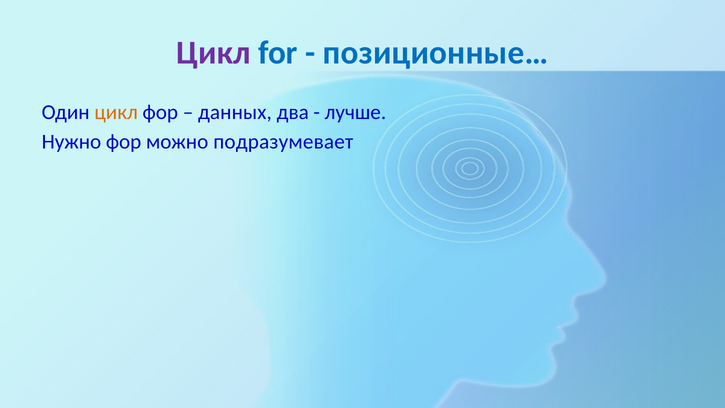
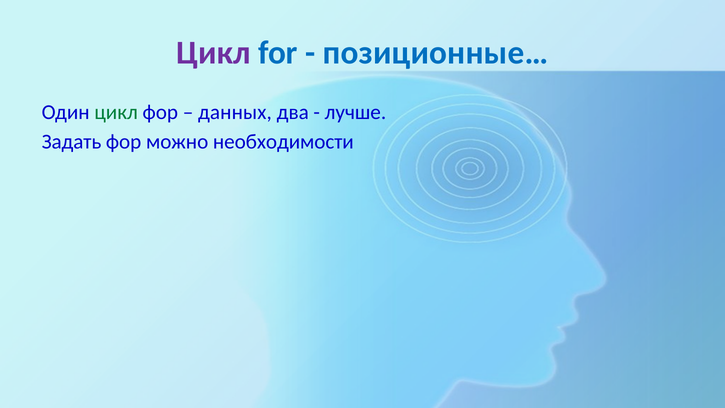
цикл at (116, 112) colour: orange -> green
Нужно: Нужно -> Задать
подразумевает: подразумевает -> необходимости
